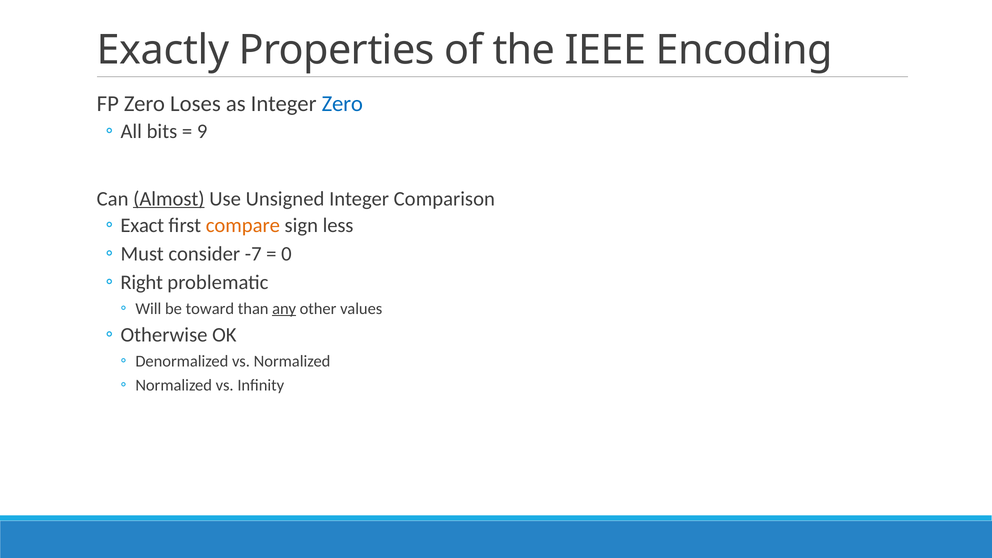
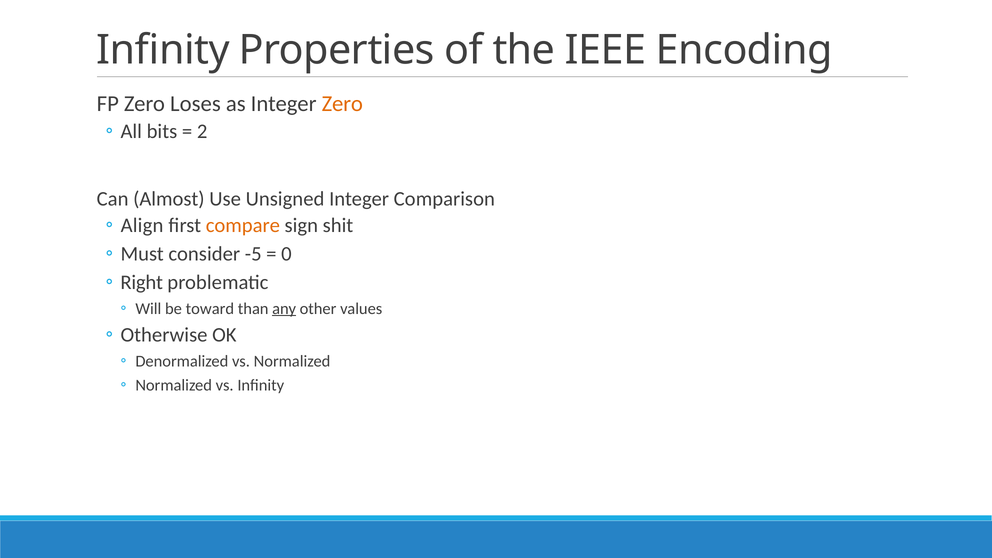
Exactly at (163, 50): Exactly -> Infinity
Zero at (342, 104) colour: blue -> orange
9: 9 -> 2
Almost underline: present -> none
Exact: Exact -> Align
less: less -> shit
-7: -7 -> -5
